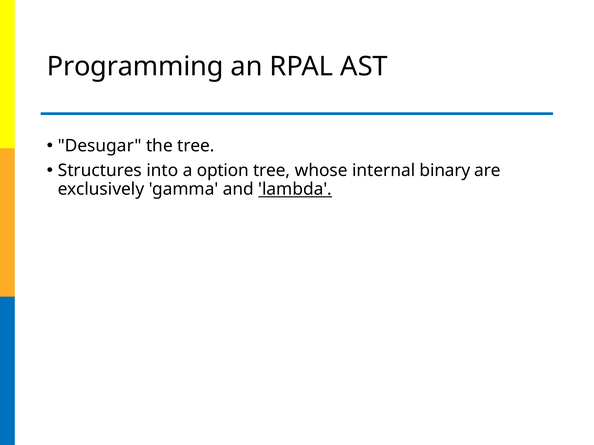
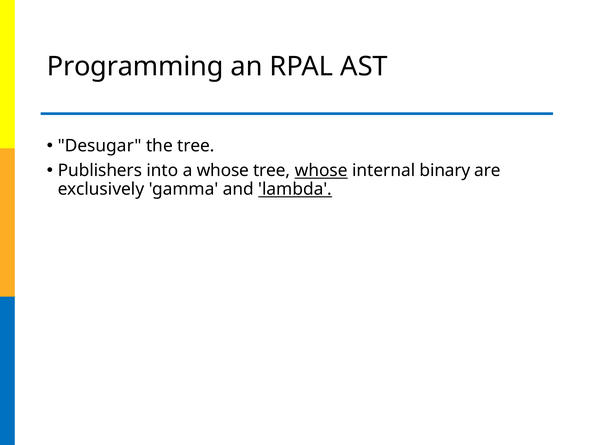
Structures: Structures -> Publishers
a option: option -> whose
whose at (321, 171) underline: none -> present
